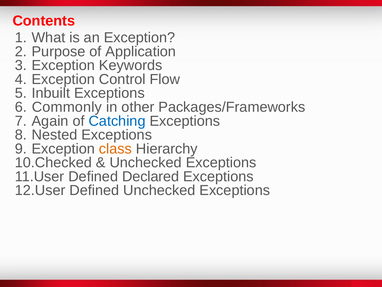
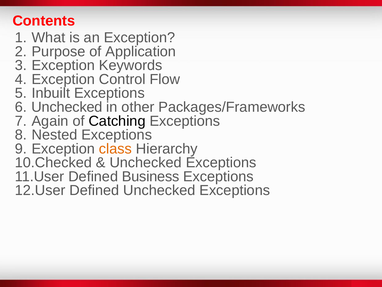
Commonly at (67, 107): Commonly -> Unchecked
Catching colour: blue -> black
Declared: Declared -> Business
